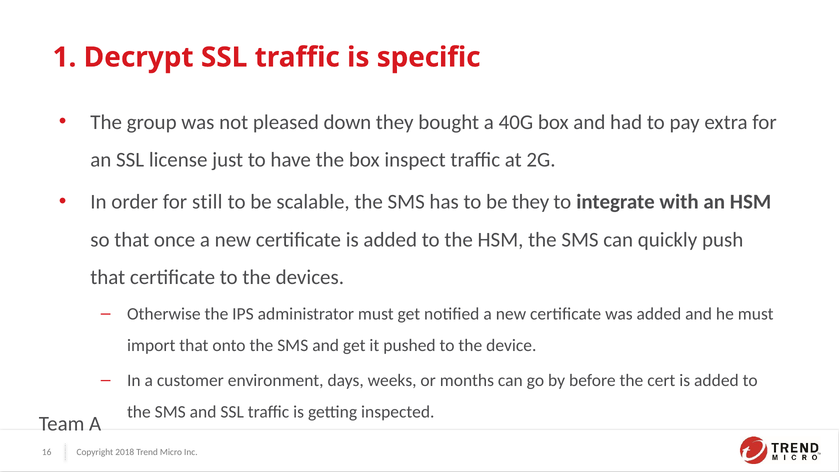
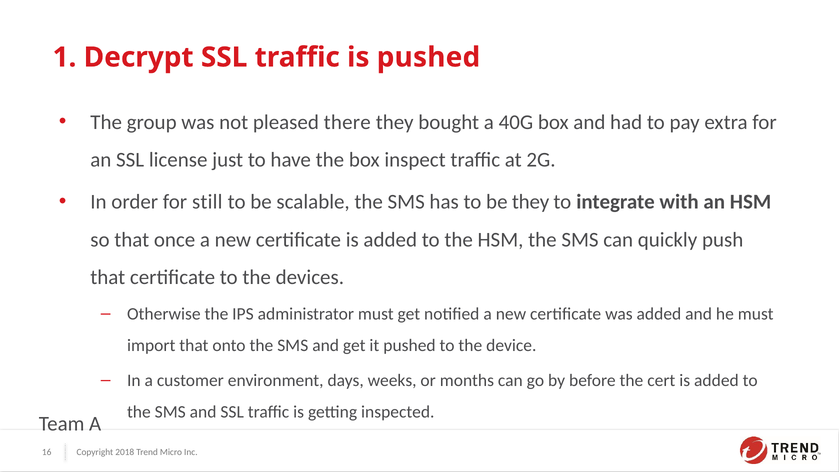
is specific: specific -> pushed
down: down -> there
